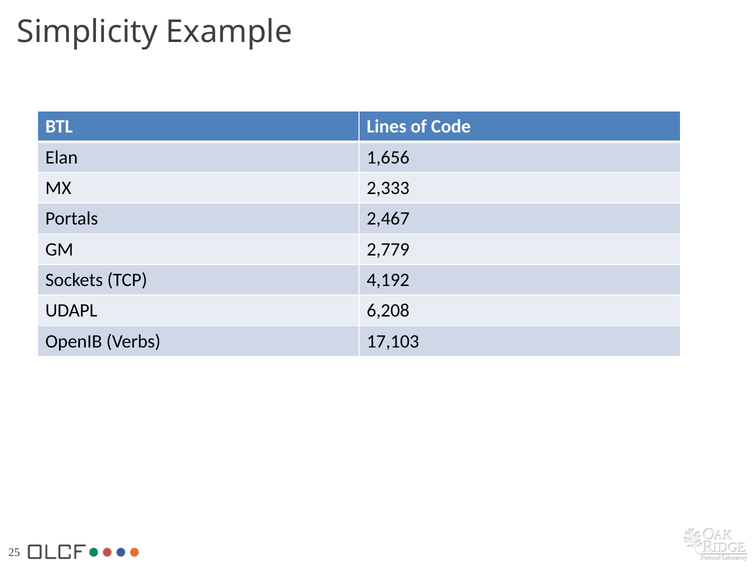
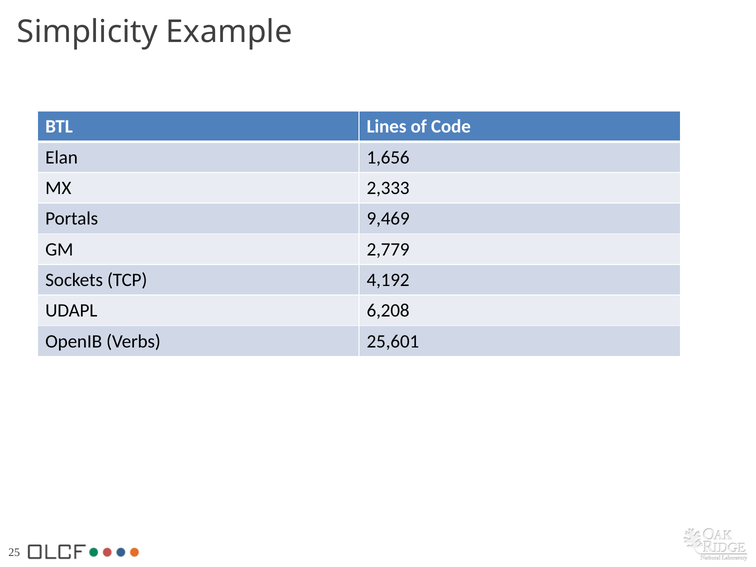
2,467: 2,467 -> 9,469
17,103: 17,103 -> 25,601
